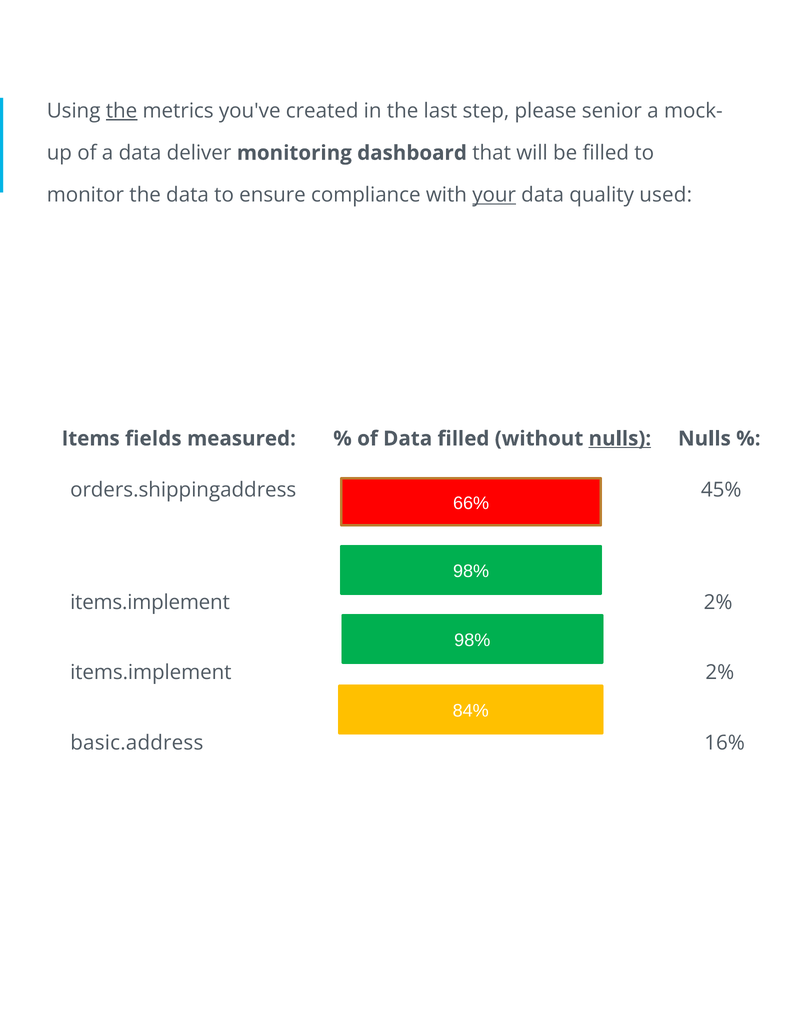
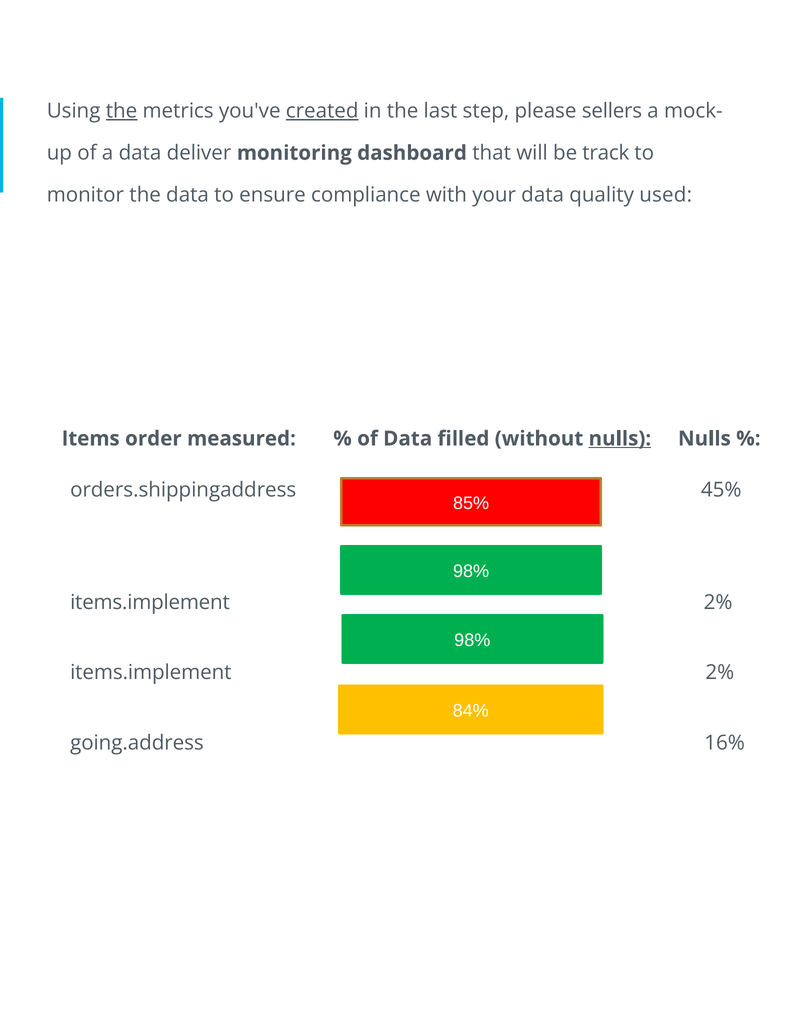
created underline: none -> present
senior: senior -> sellers
be filled: filled -> track
your underline: present -> none
fields: fields -> order
66%: 66% -> 85%
basic.address: basic.address -> going.address
